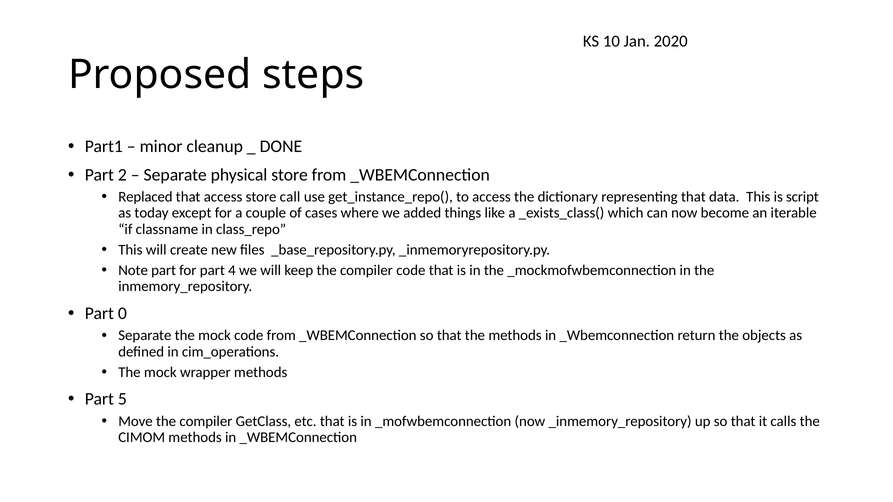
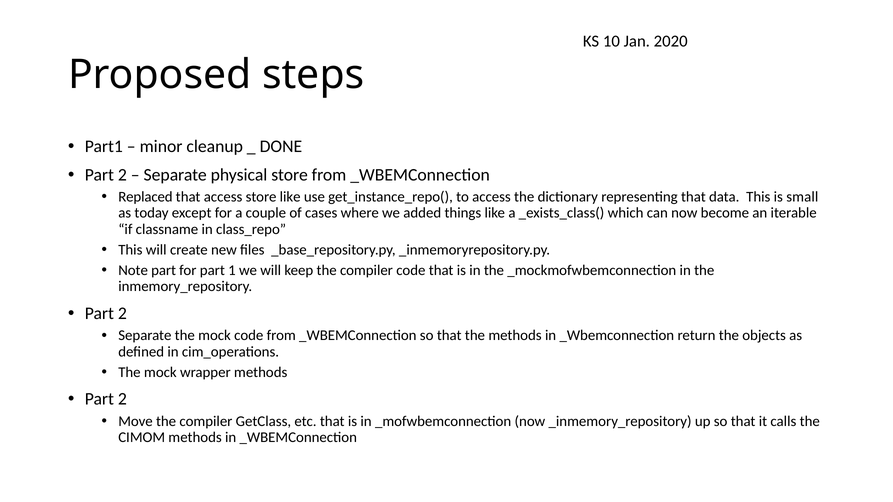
store call: call -> like
script: script -> small
4: 4 -> 1
0 at (122, 314): 0 -> 2
5 at (122, 399): 5 -> 2
